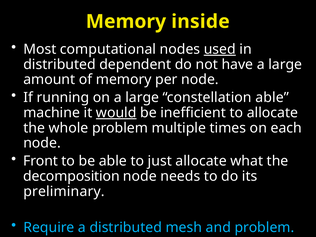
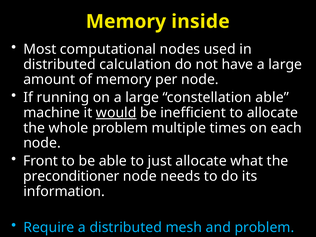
used underline: present -> none
dependent: dependent -> calculation
decomposition: decomposition -> preconditioner
preliminary: preliminary -> information
